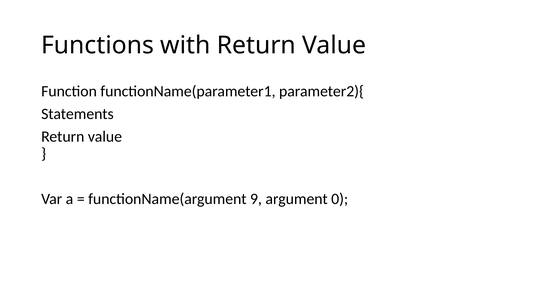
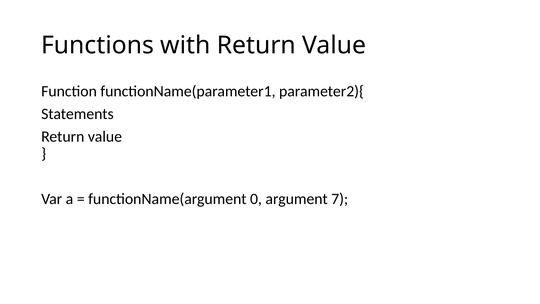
9: 9 -> 0
0: 0 -> 7
